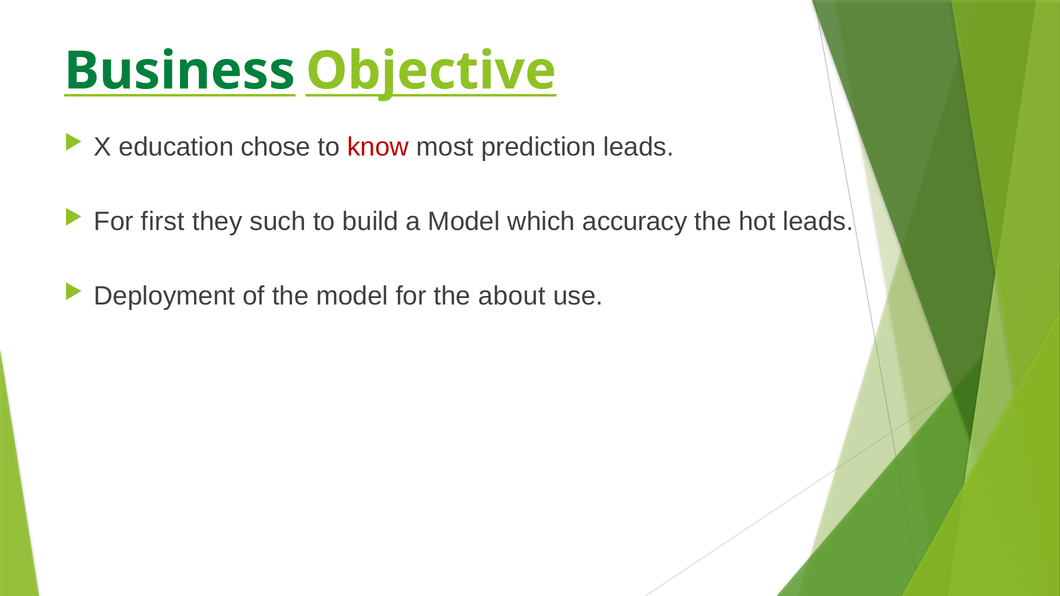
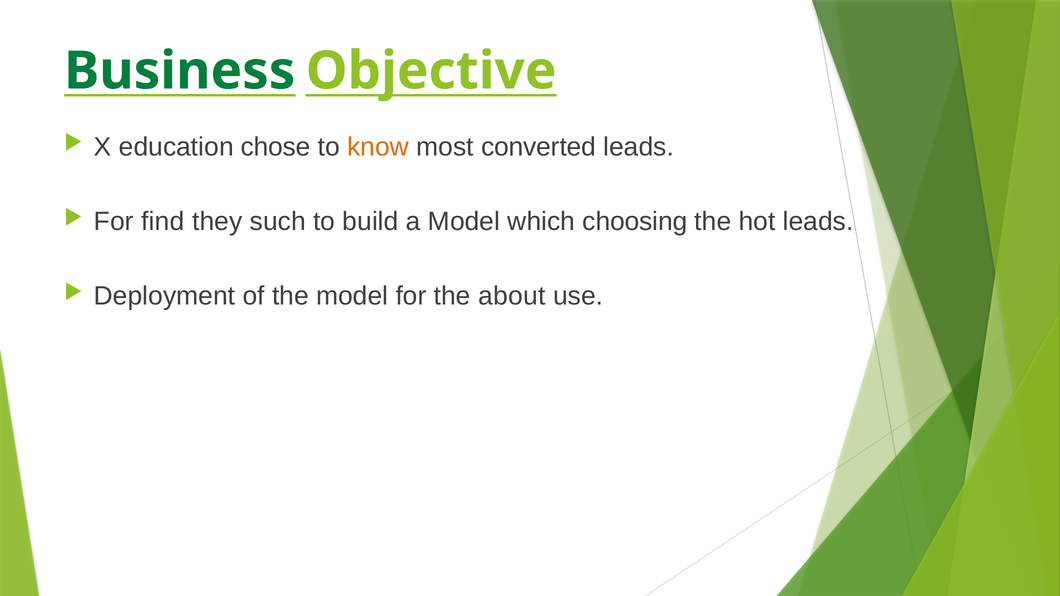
know colour: red -> orange
prediction: prediction -> converted
first: first -> find
accuracy: accuracy -> choosing
